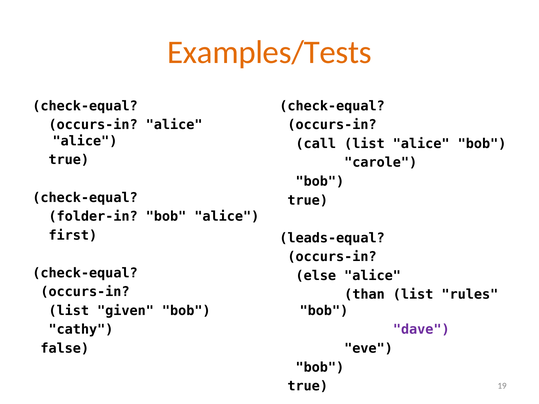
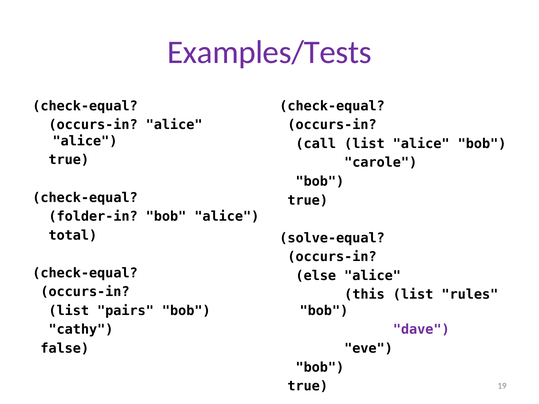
Examples/Tests colour: orange -> purple
first: first -> total
leads-equal: leads-equal -> solve-equal
than: than -> this
given: given -> pairs
